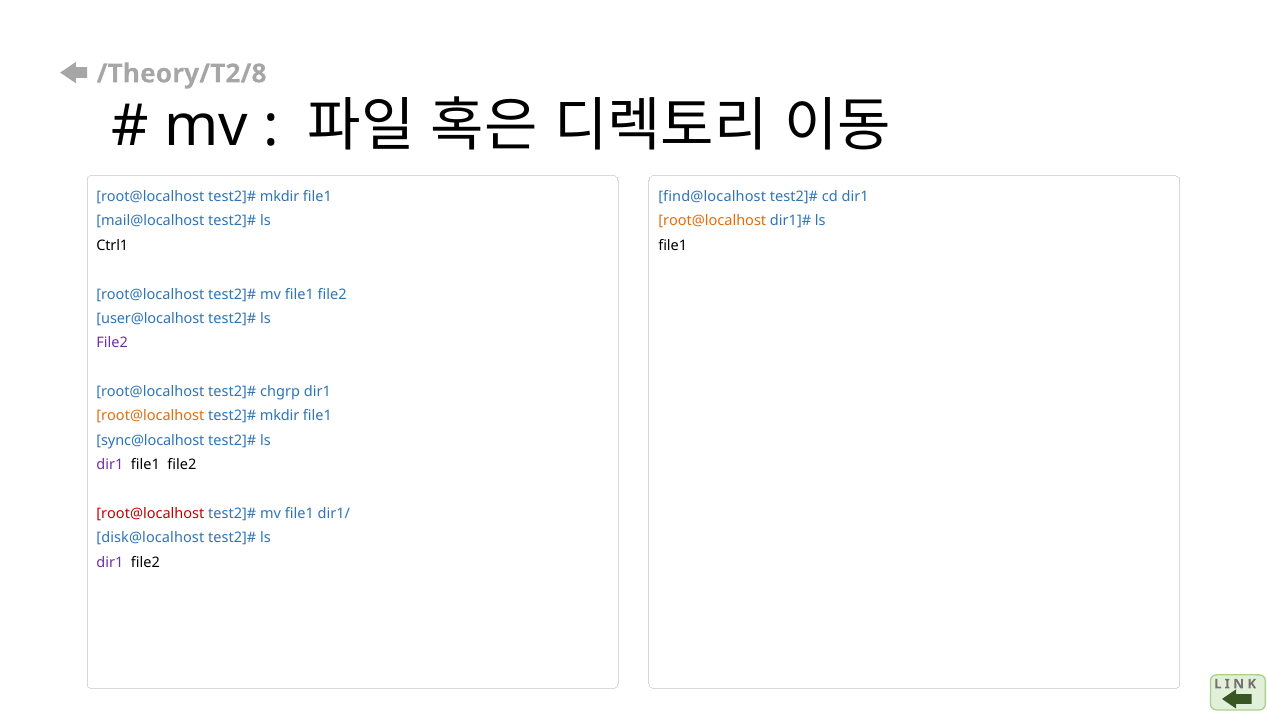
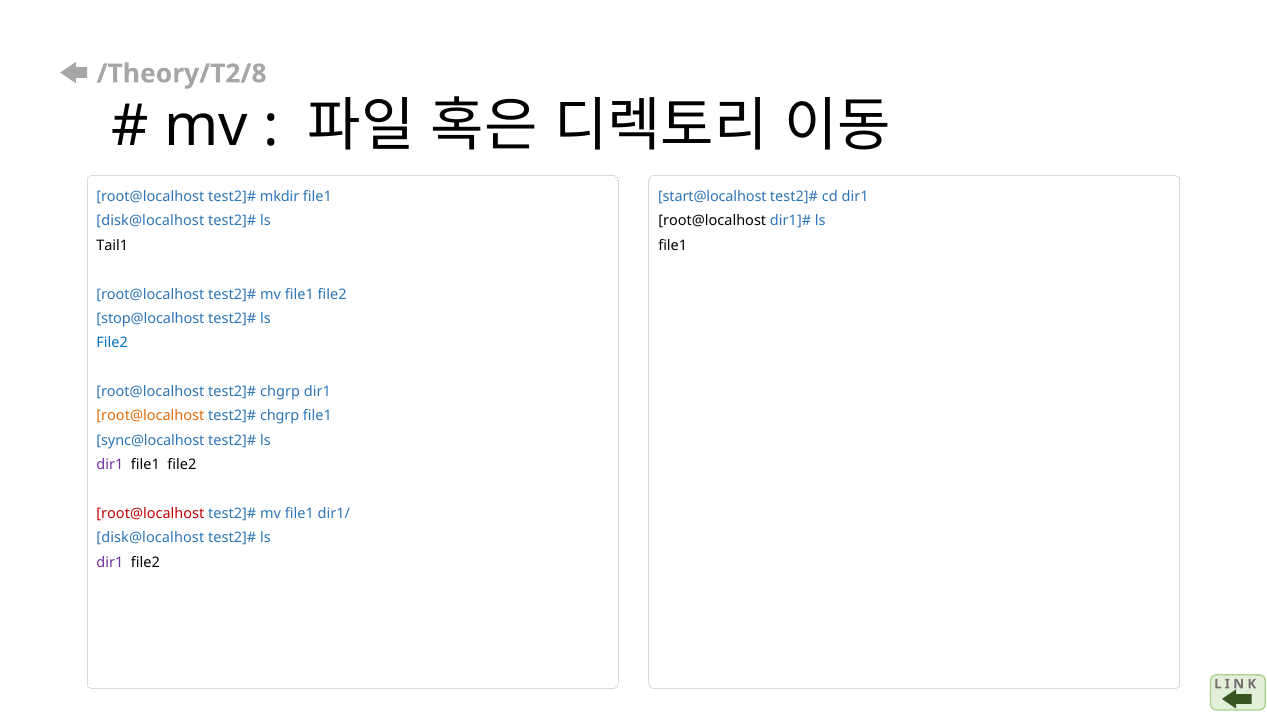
find@localhost: find@localhost -> start@localhost
mail@localhost at (150, 221): mail@localhost -> disk@localhost
root@localhost at (712, 221) colour: orange -> black
Ctrl1: Ctrl1 -> Tail1
user@localhost: user@localhost -> stop@localhost
File2 at (112, 343) colour: purple -> blue
mkdir at (280, 417): mkdir -> chgrp
